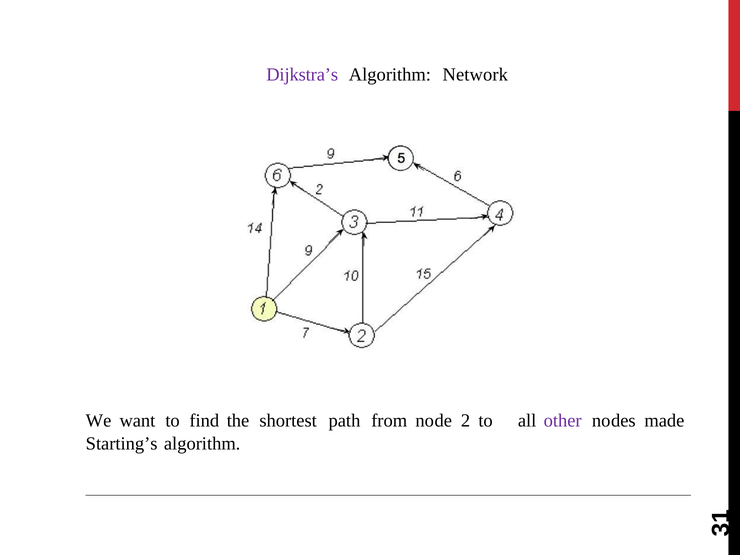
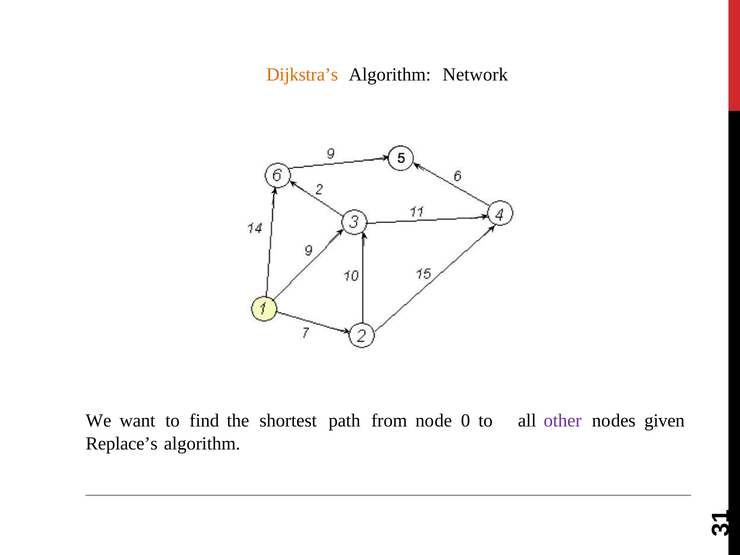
Dijkstra’s colour: purple -> orange
2: 2 -> 0
made: made -> given
Starting’s: Starting’s -> Replace’s
